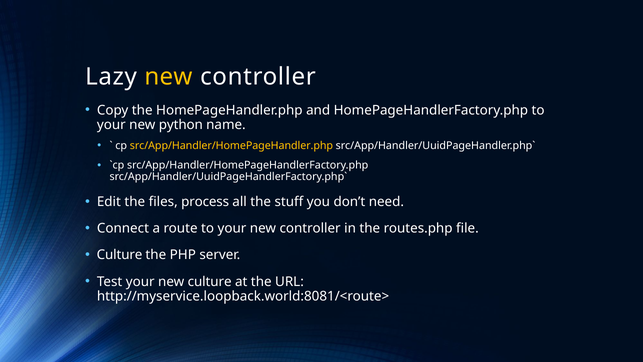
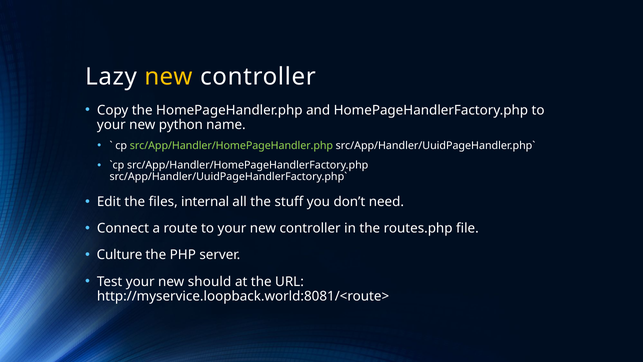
src/App/Handler/HomePageHandler.php colour: yellow -> light green
process: process -> internal
new culture: culture -> should
